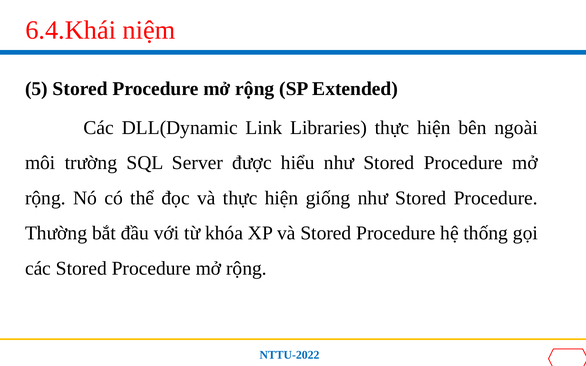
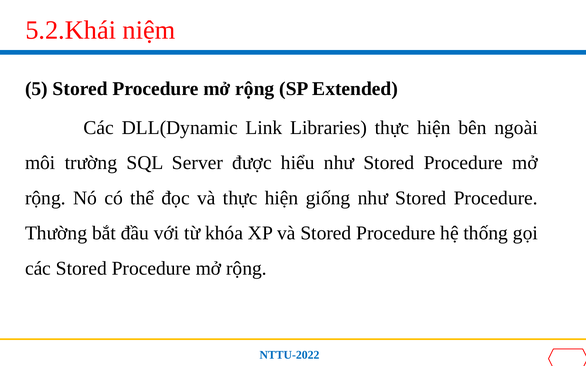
6.4.Khái: 6.4.Khái -> 5.2.Khái
